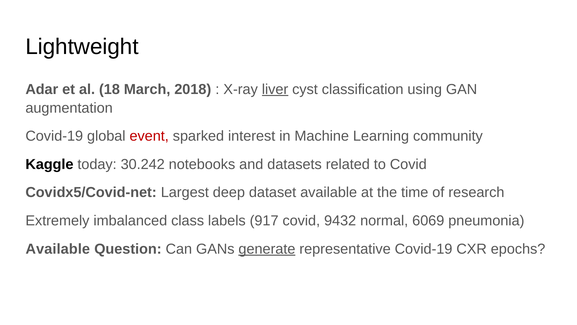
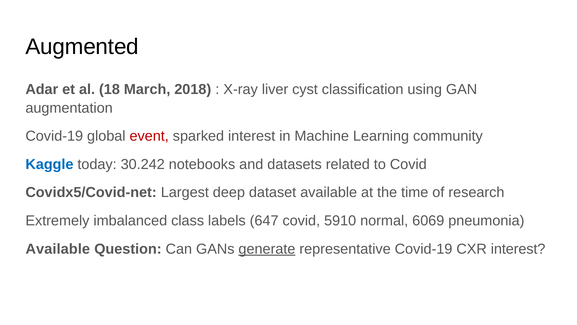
Lightweight: Lightweight -> Augmented
liver underline: present -> none
Kaggle colour: black -> blue
917: 917 -> 647
9432: 9432 -> 5910
CXR epochs: epochs -> interest
